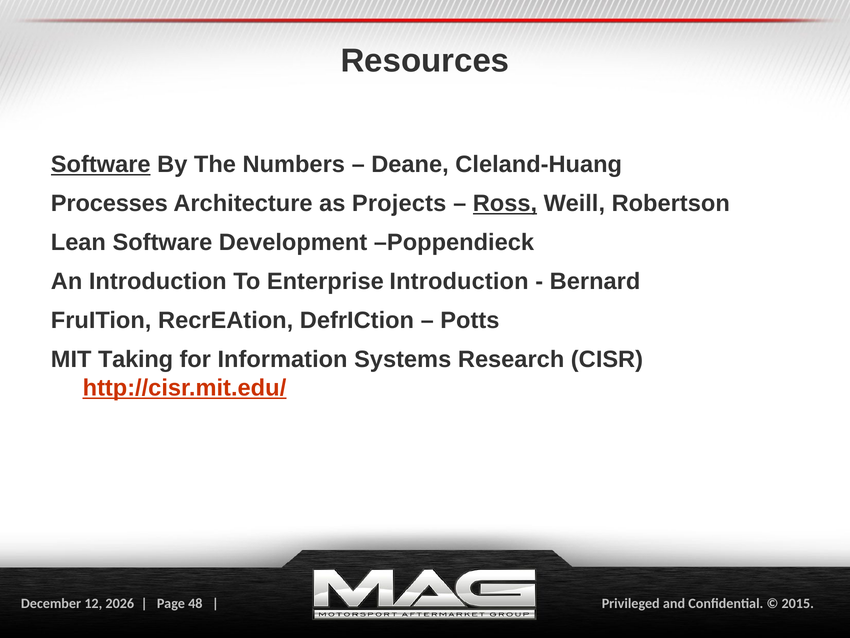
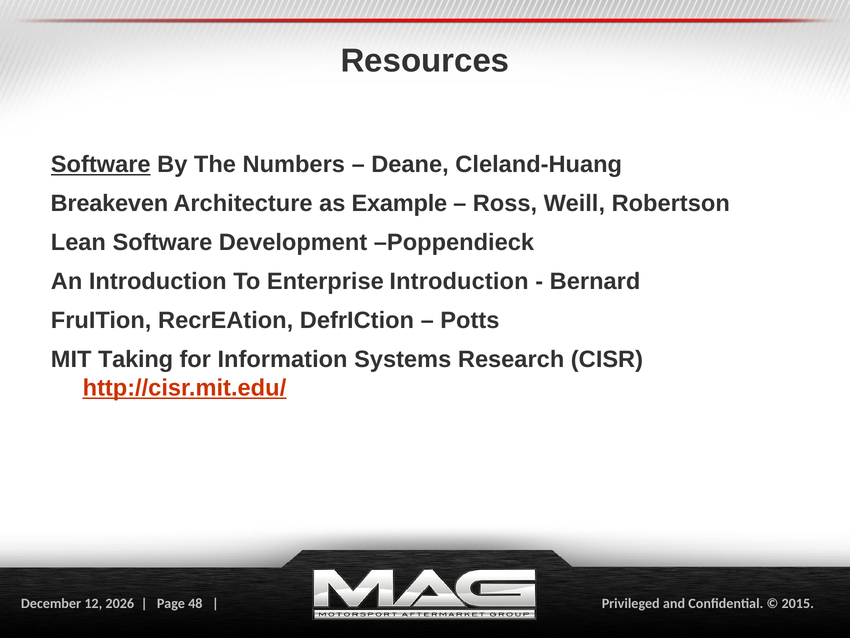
Processes: Processes -> Breakeven
Projects: Projects -> Example
Ross underline: present -> none
